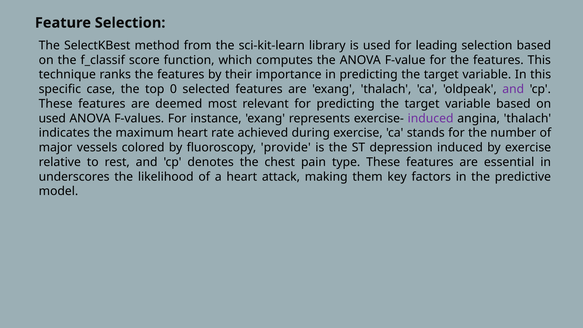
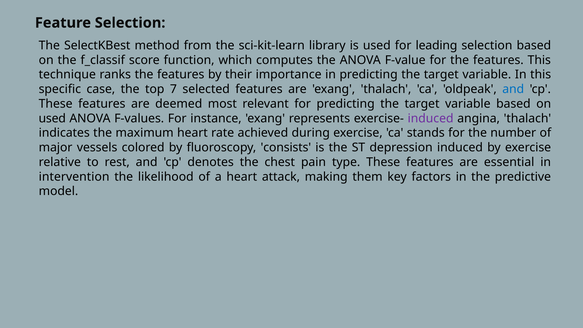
0: 0 -> 7
and at (513, 89) colour: purple -> blue
provide: provide -> consists
underscores: underscores -> intervention
